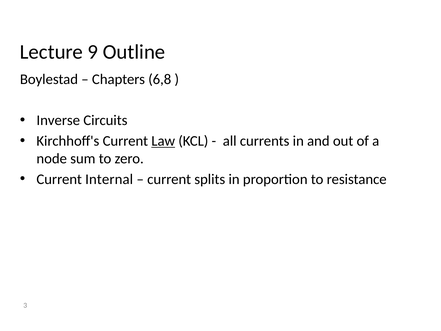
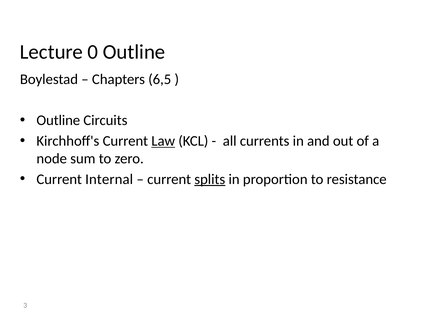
9: 9 -> 0
6,8: 6,8 -> 6,5
Inverse at (58, 120): Inverse -> Outline
splits underline: none -> present
